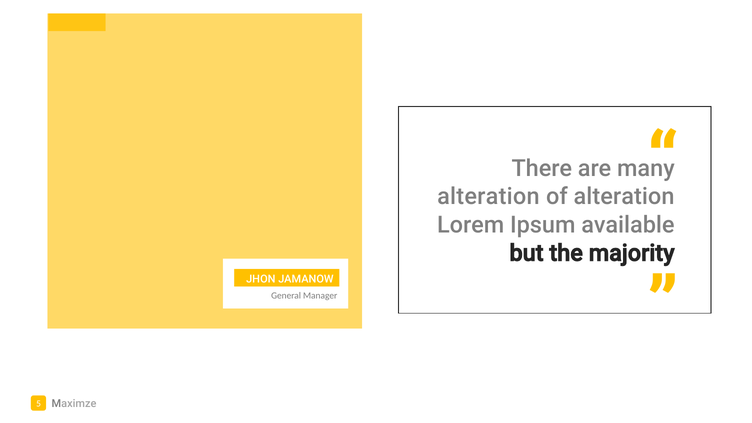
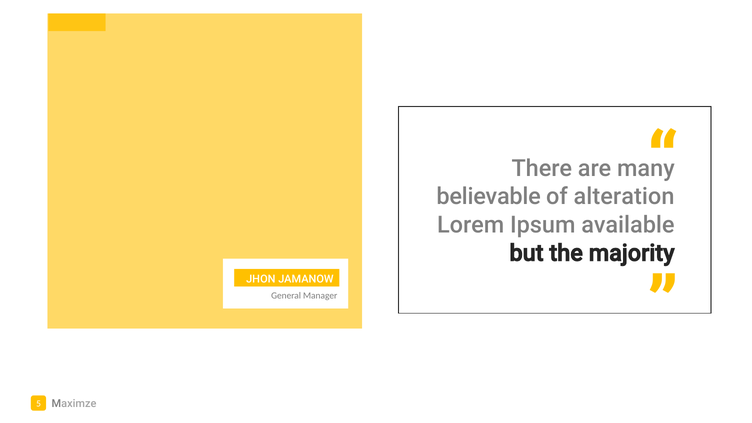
alteration at (488, 197): alteration -> believable
